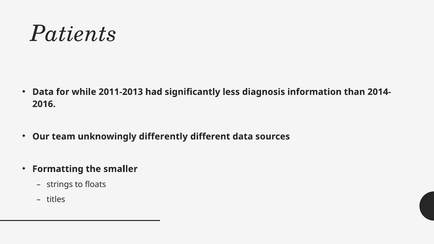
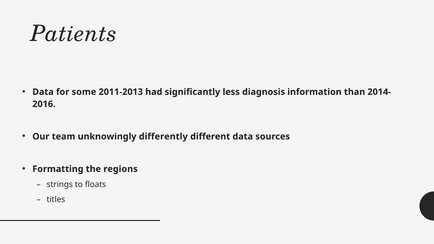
while: while -> some
smaller: smaller -> regions
